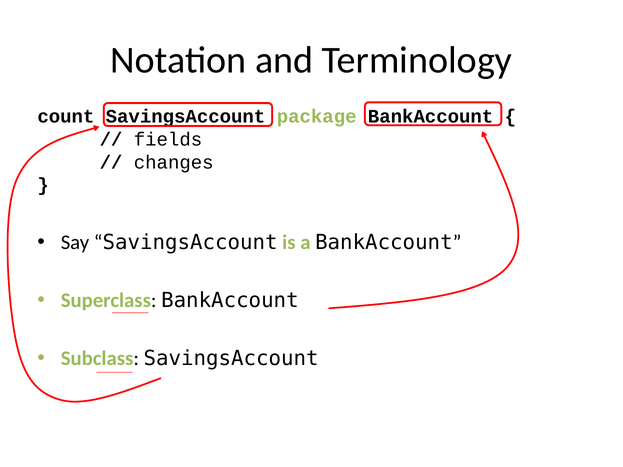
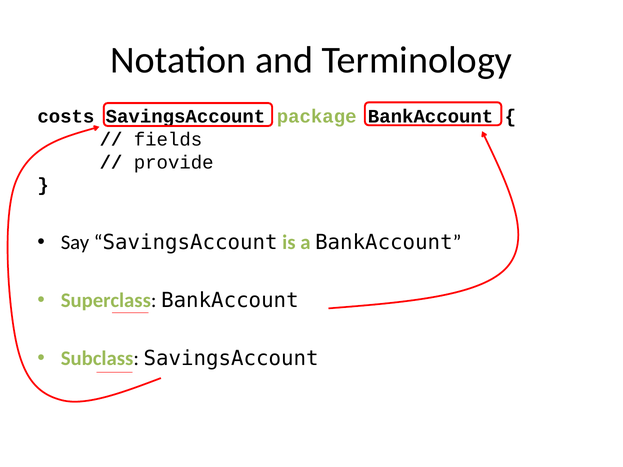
count: count -> costs
changes: changes -> provide
